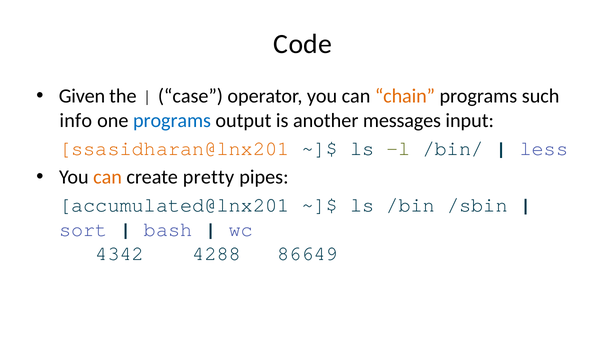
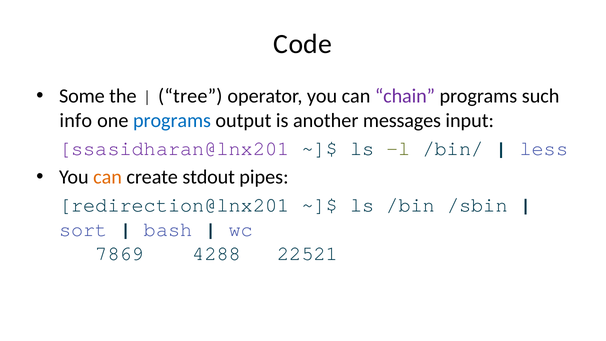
Given: Given -> Some
case: case -> tree
chain colour: orange -> purple
ssasidharan@lnx201 colour: orange -> purple
pretty: pretty -> stdout
accumulated@lnx201: accumulated@lnx201 -> redirection@lnx201
4342: 4342 -> 7869
86649: 86649 -> 22521
